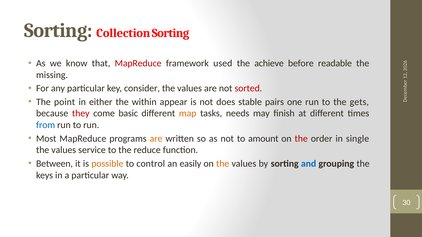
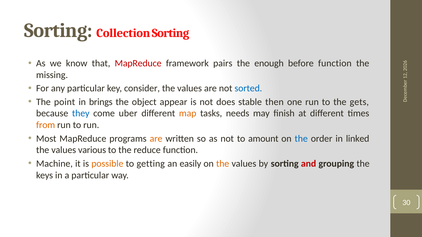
used: used -> pairs
achieve: achieve -> enough
before readable: readable -> function
sorted colour: red -> blue
either: either -> brings
within: within -> object
pairs: pairs -> then
they colour: red -> blue
basic: basic -> uber
from colour: blue -> orange
the at (301, 139) colour: red -> blue
single: single -> linked
service: service -> various
Between: Between -> Machine
control: control -> getting
and colour: blue -> red
